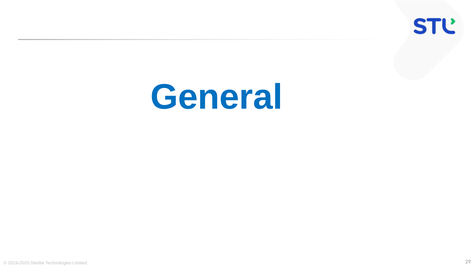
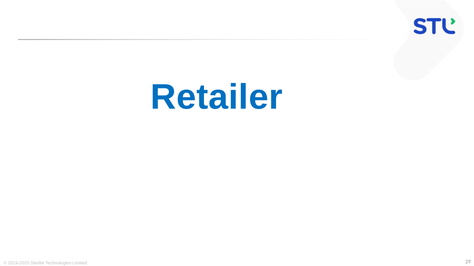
General: General -> Retailer
